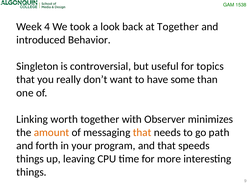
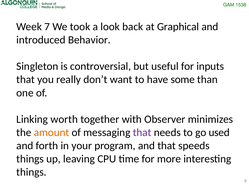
4: 4 -> 7
at Together: Together -> Graphical
topics: topics -> inputs
that at (142, 133) colour: orange -> purple
path: path -> used
